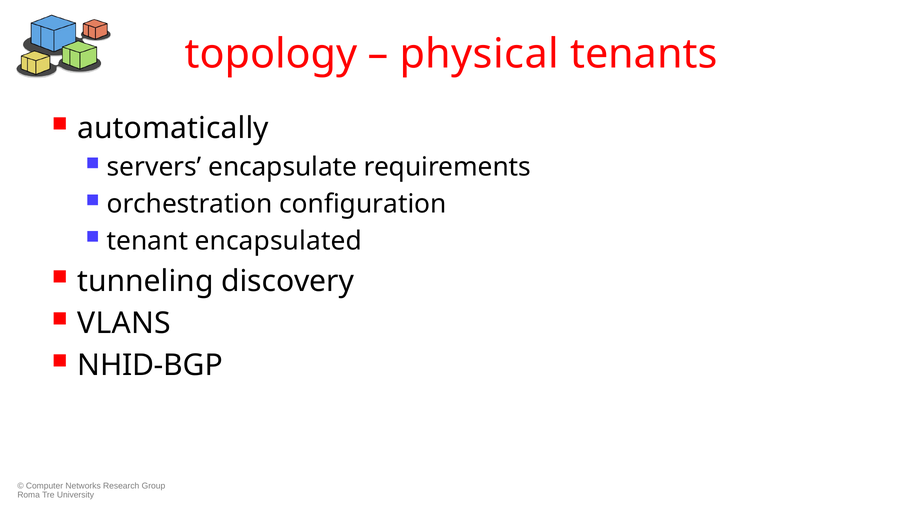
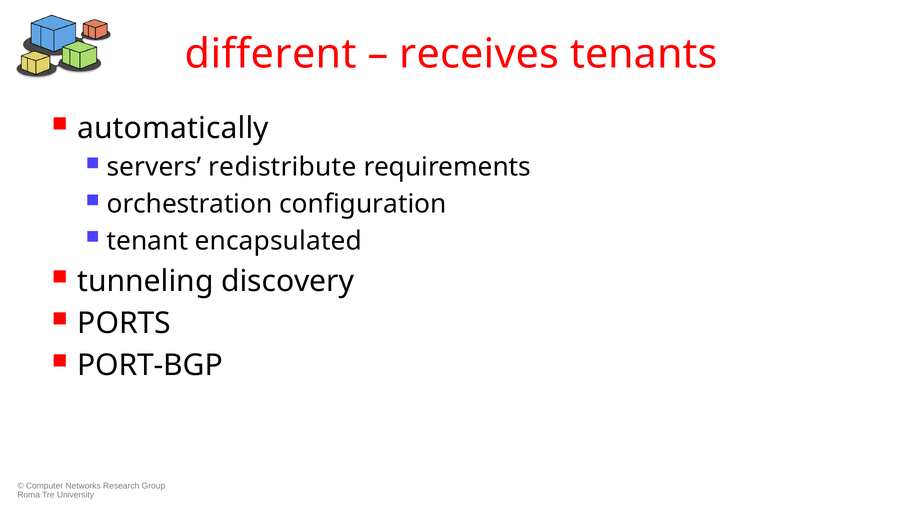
topology: topology -> different
physical: physical -> receives
encapsulate: encapsulate -> redistribute
VLANS: VLANS -> PORTS
NHID-BGP: NHID-BGP -> PORT-BGP
